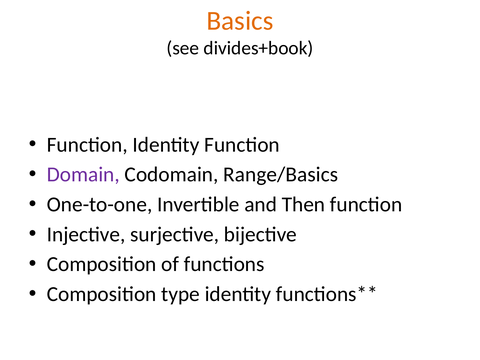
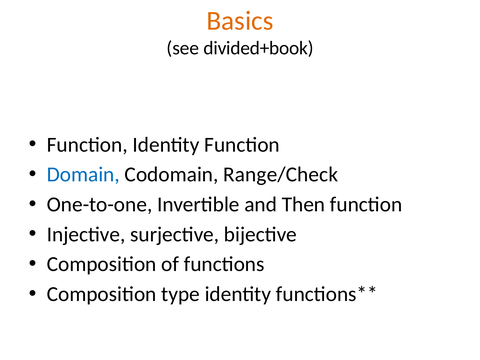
divides+book: divides+book -> divided+book
Domain colour: purple -> blue
Range/Basics: Range/Basics -> Range/Check
